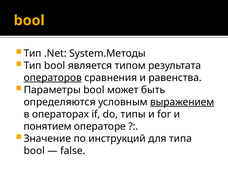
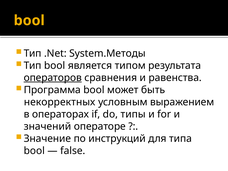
Параметры: Параметры -> Программа
определяются: определяются -> некорректных
выражением underline: present -> none
понятием: понятием -> значений
